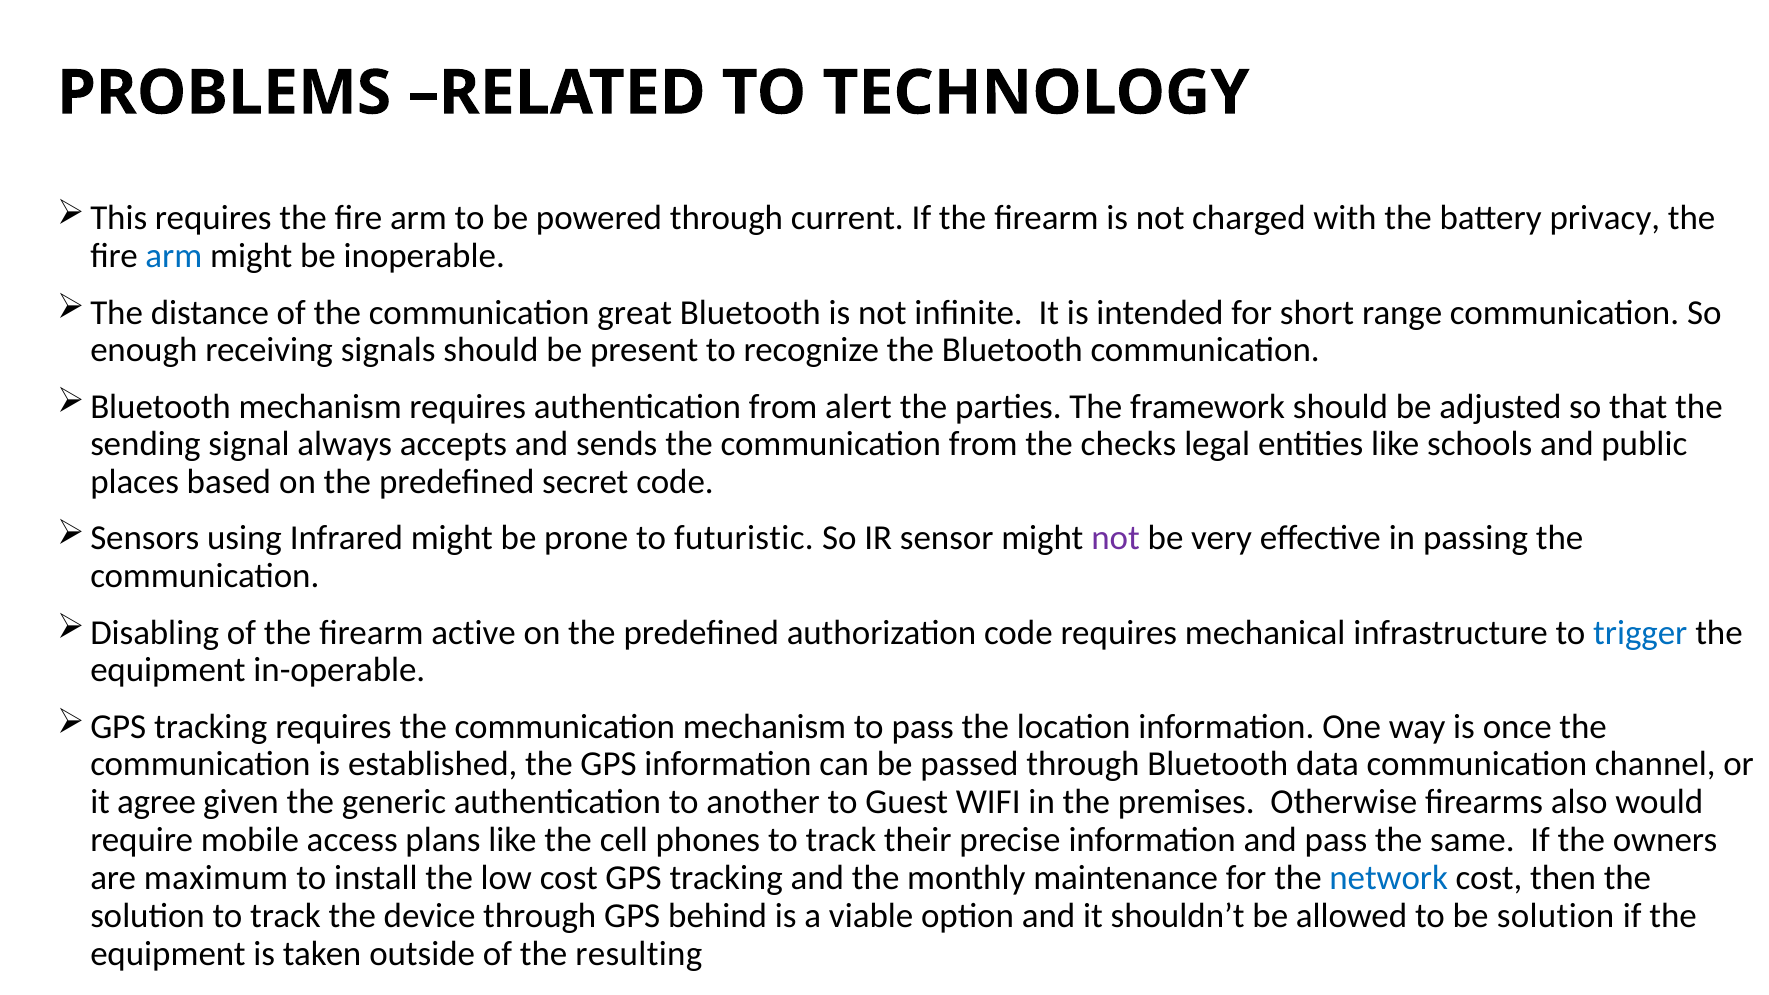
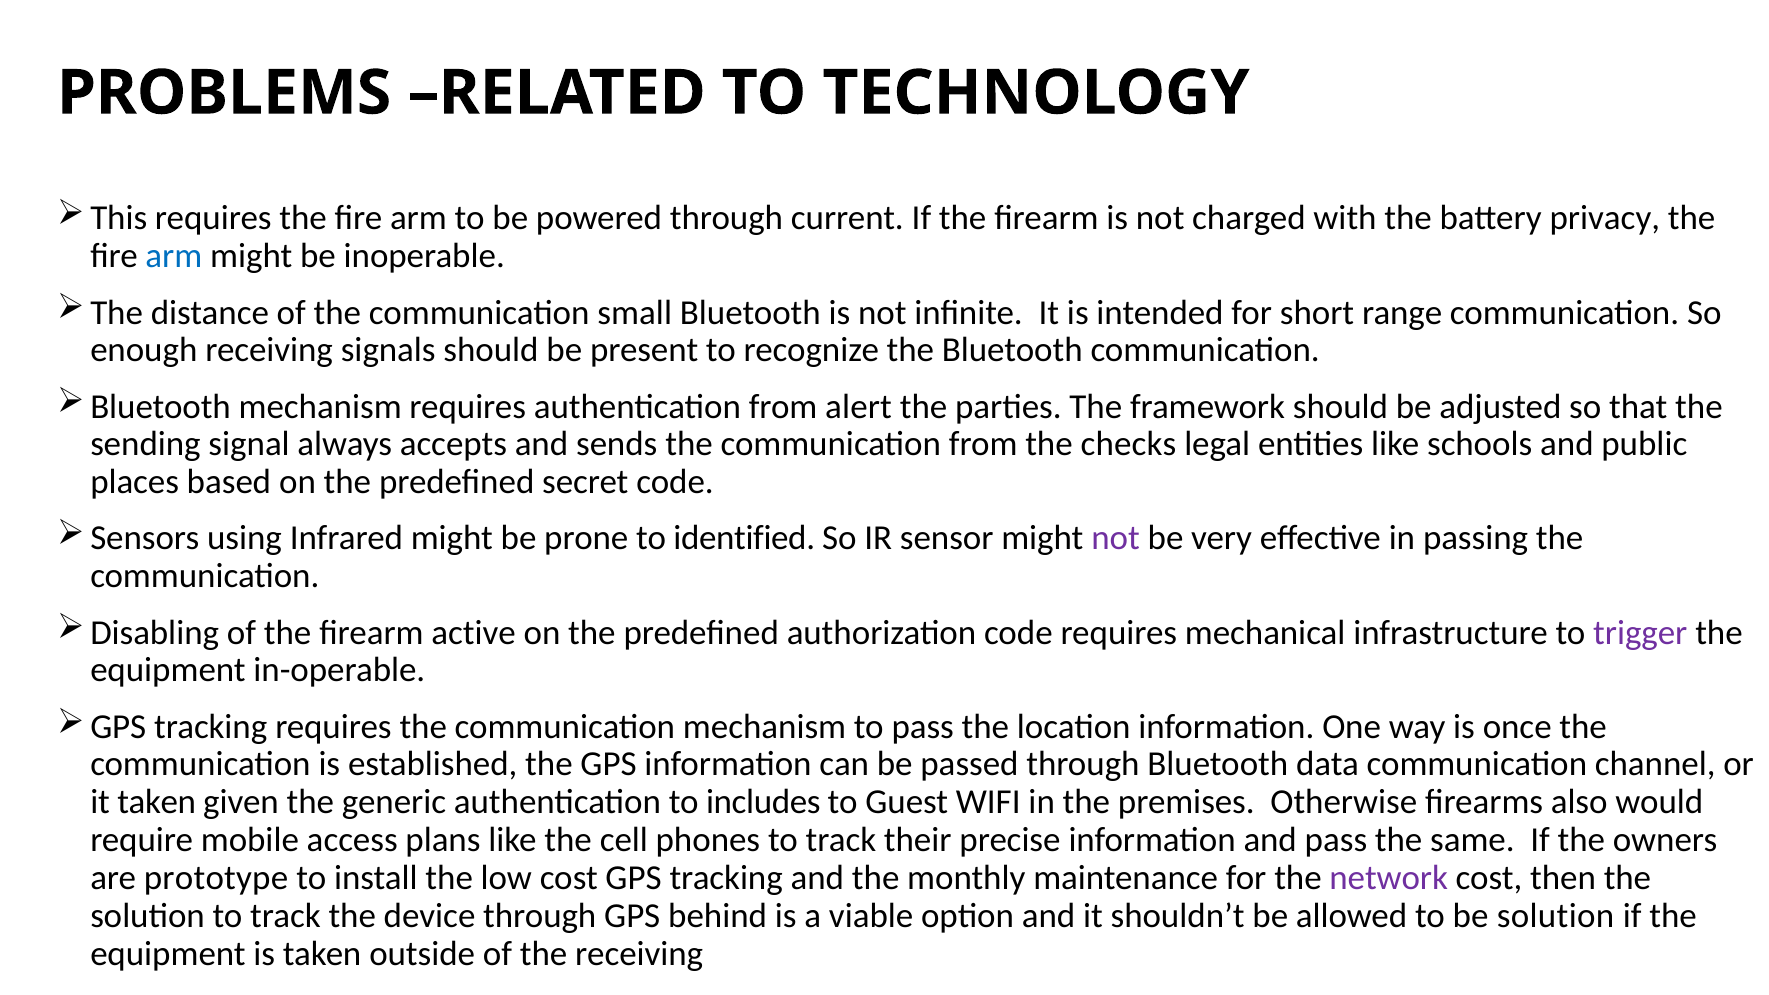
great: great -> small
futuristic: futuristic -> identified
trigger colour: blue -> purple
it agree: agree -> taken
another: another -> includes
maximum: maximum -> prototype
network colour: blue -> purple
the resulting: resulting -> receiving
